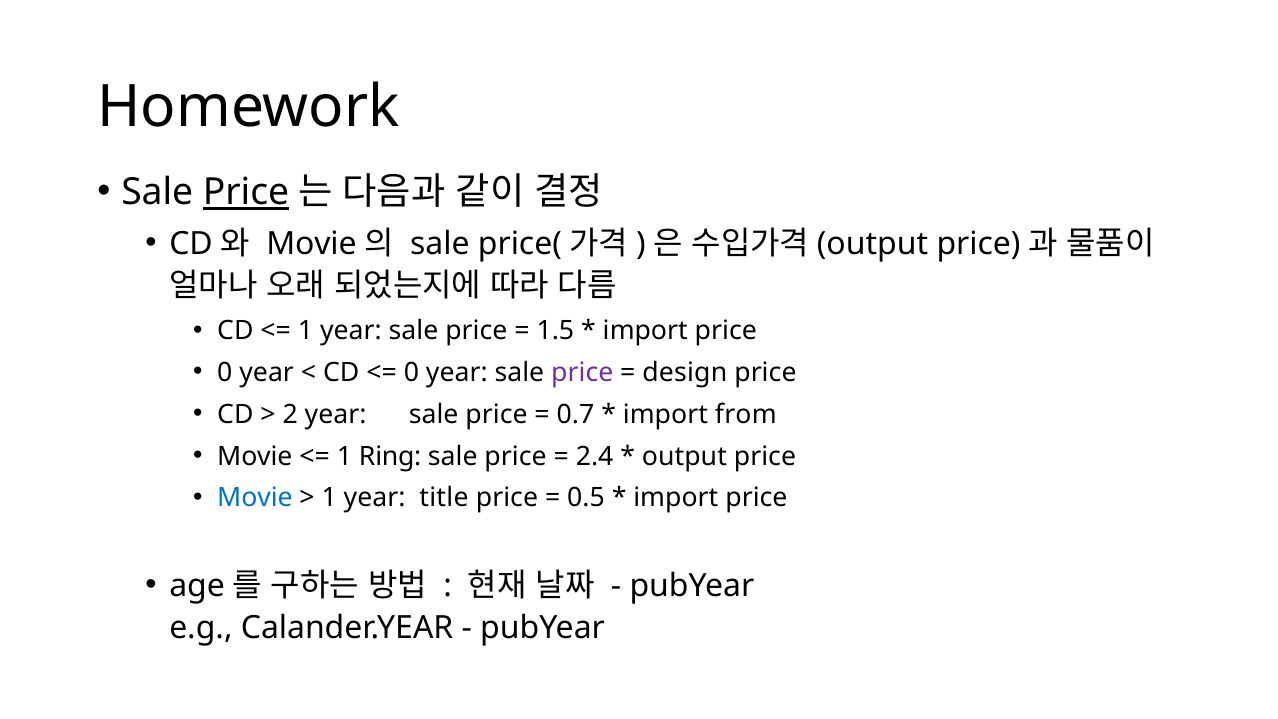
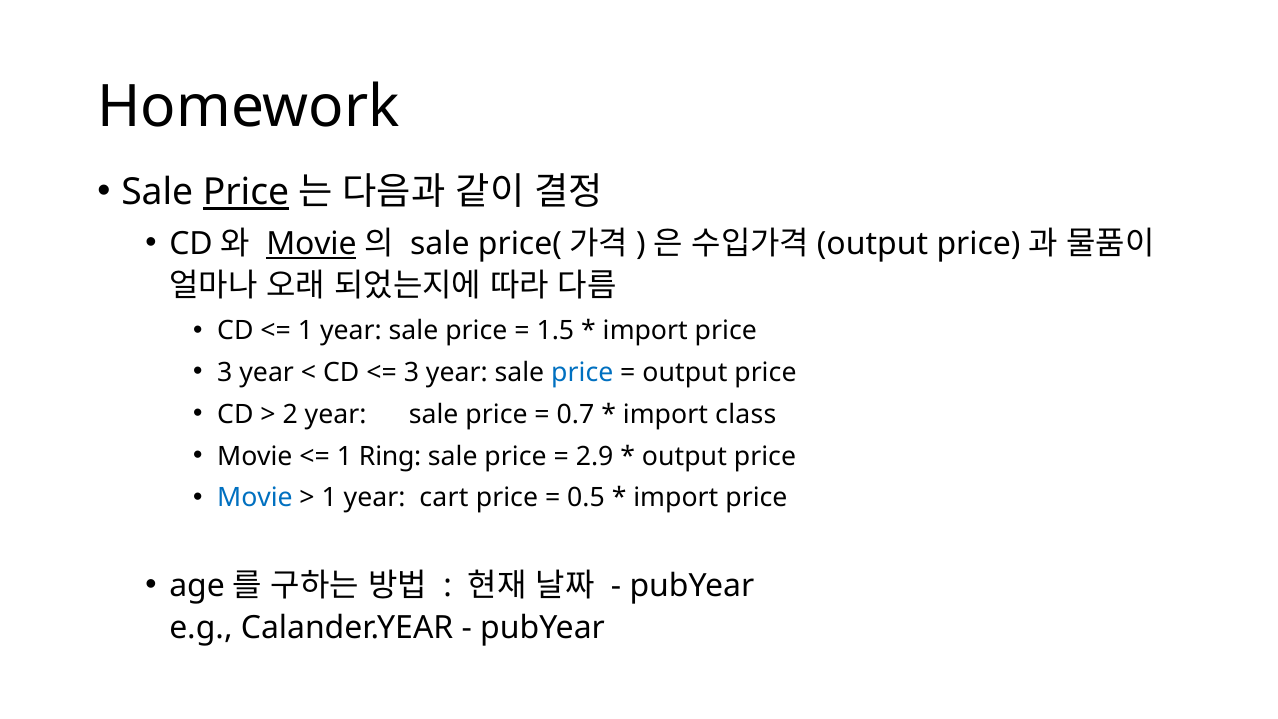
Movie at (311, 244) underline: none -> present
0 at (225, 373): 0 -> 3
0 at (411, 373): 0 -> 3
price at (582, 373) colour: purple -> blue
design at (685, 373): design -> output
from: from -> class
2.4: 2.4 -> 2.9
title: title -> cart
